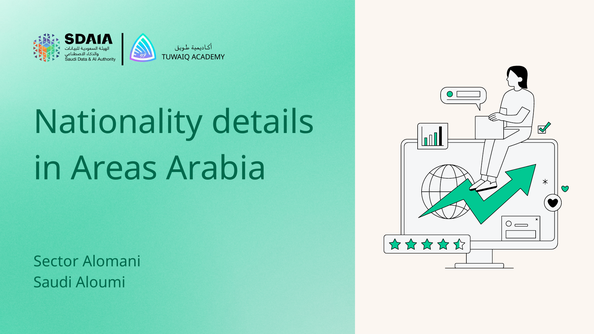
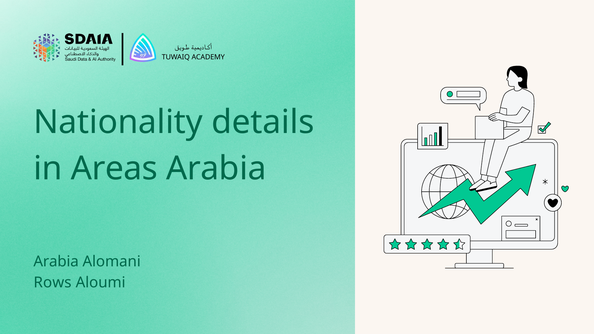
Sector at (56, 262): Sector -> Arabia
Saudi: Saudi -> Rows
